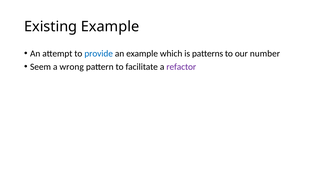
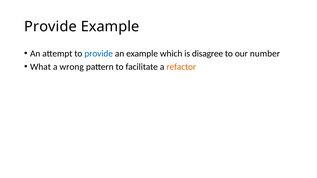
Existing at (51, 27): Existing -> Provide
patterns: patterns -> disagree
Seem: Seem -> What
refactor colour: purple -> orange
